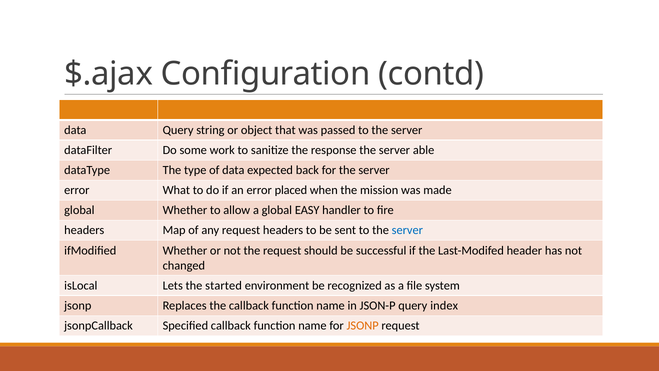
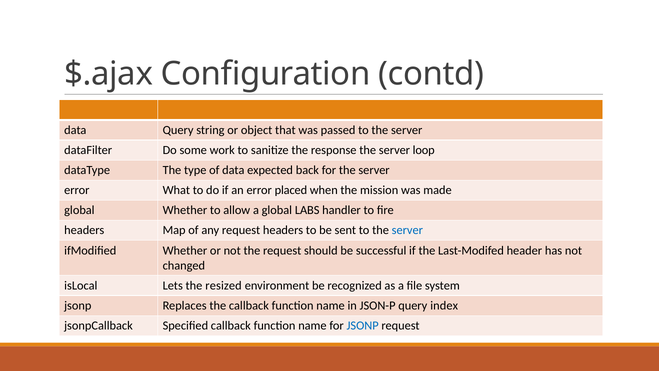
able: able -> loop
EASY: EASY -> LABS
started: started -> resized
JSONP at (363, 325) colour: orange -> blue
